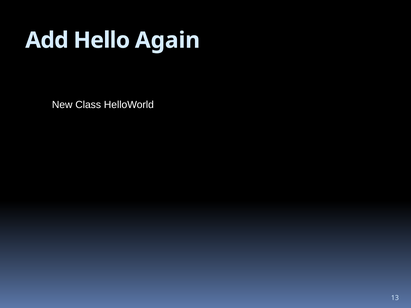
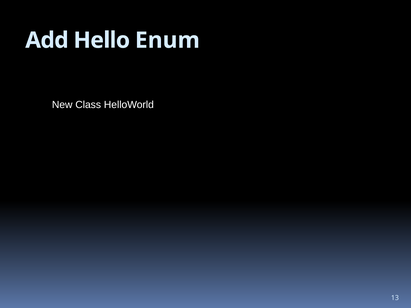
Again: Again -> Enum
